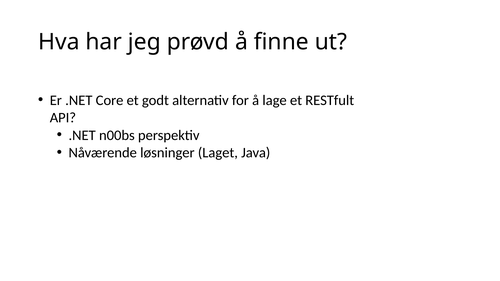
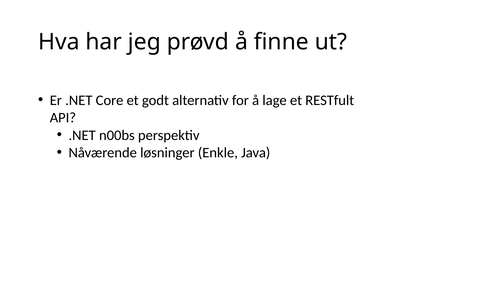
Laget: Laget -> Enkle
